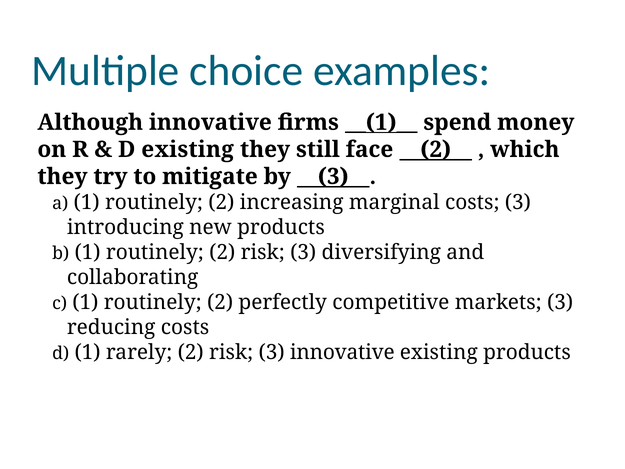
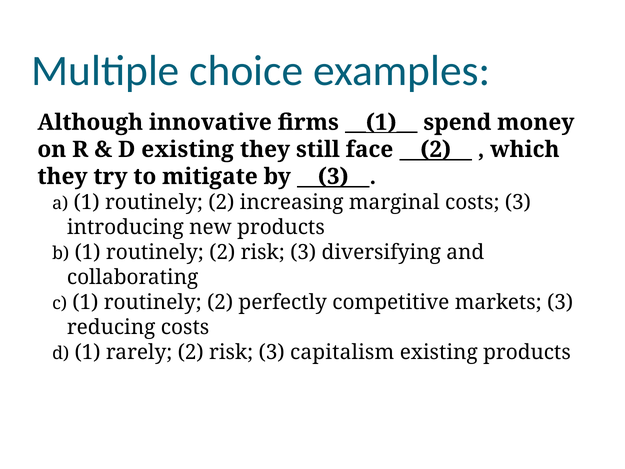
3 innovative: innovative -> capitalism
